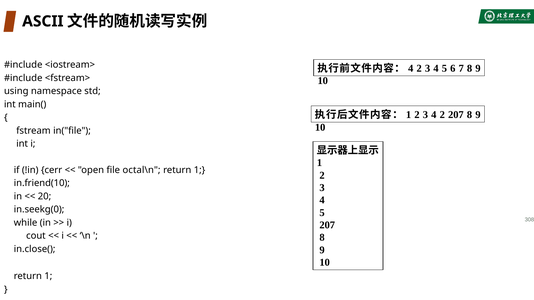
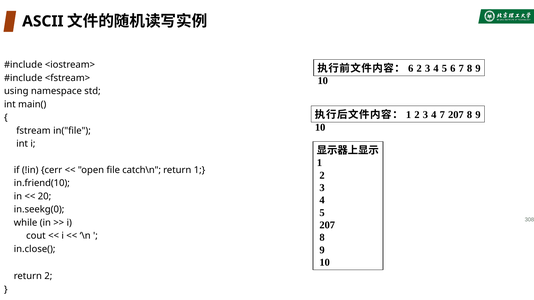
4 at (411, 68): 4 -> 6
3 4 2: 2 -> 7
octal\n: octal\n -> catch\n
1 at (48, 277): 1 -> 2
